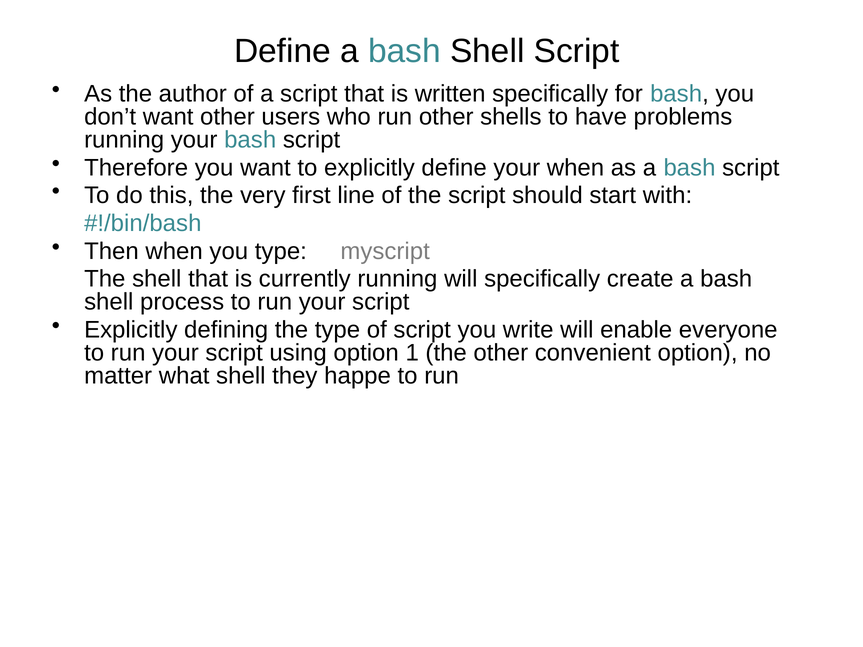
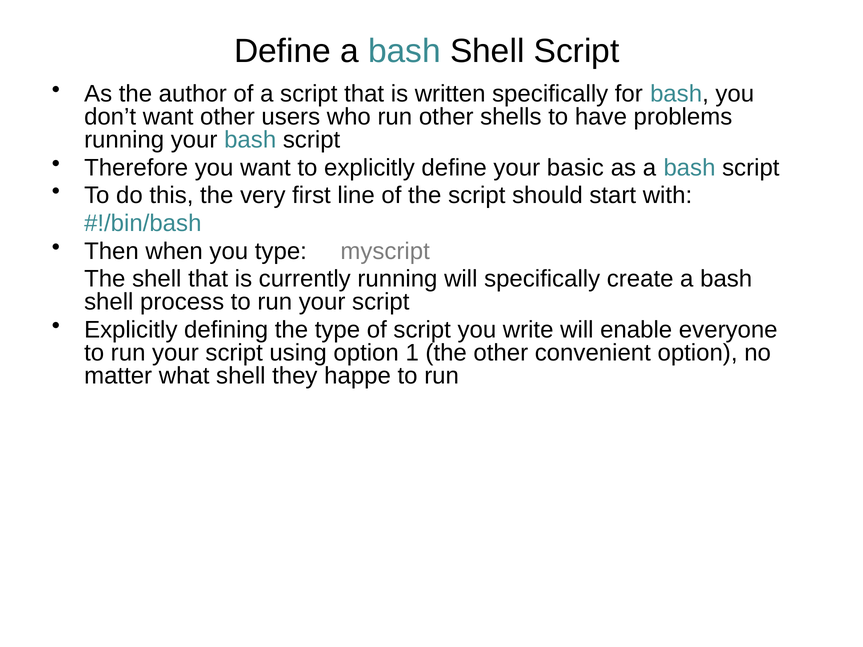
your when: when -> basic
